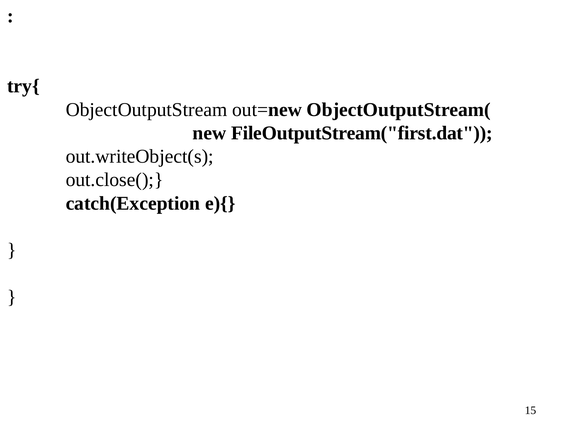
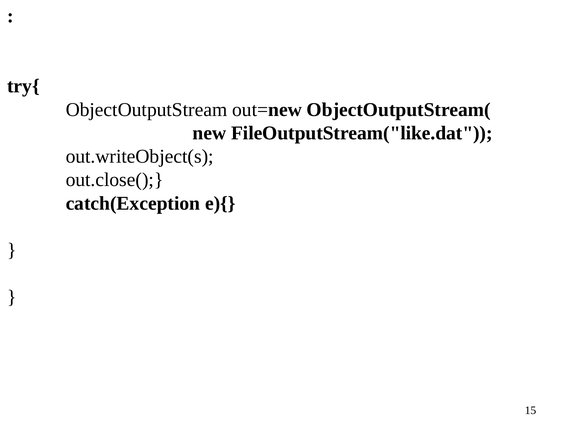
FileOutputStream("first.dat: FileOutputStream("first.dat -> FileOutputStream("like.dat
